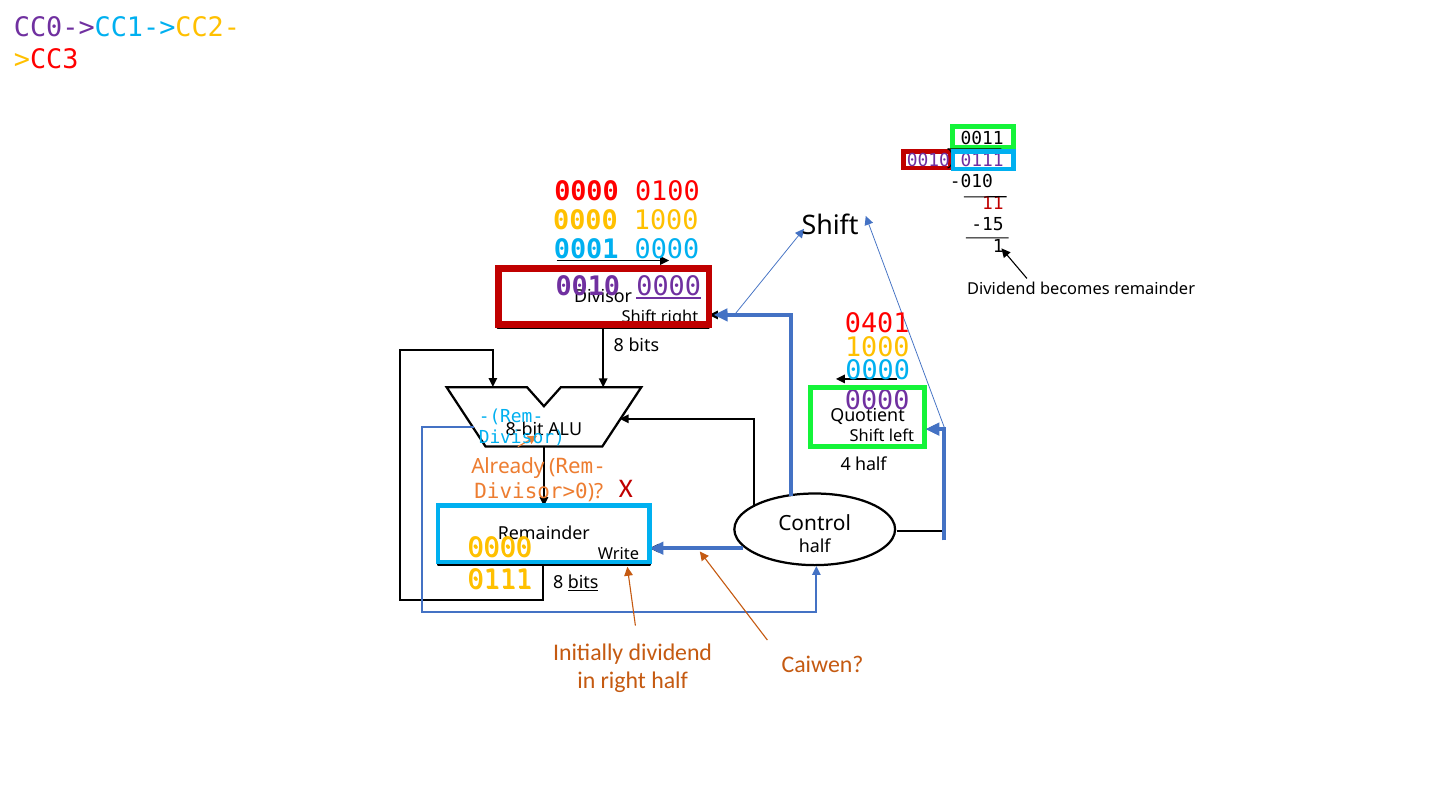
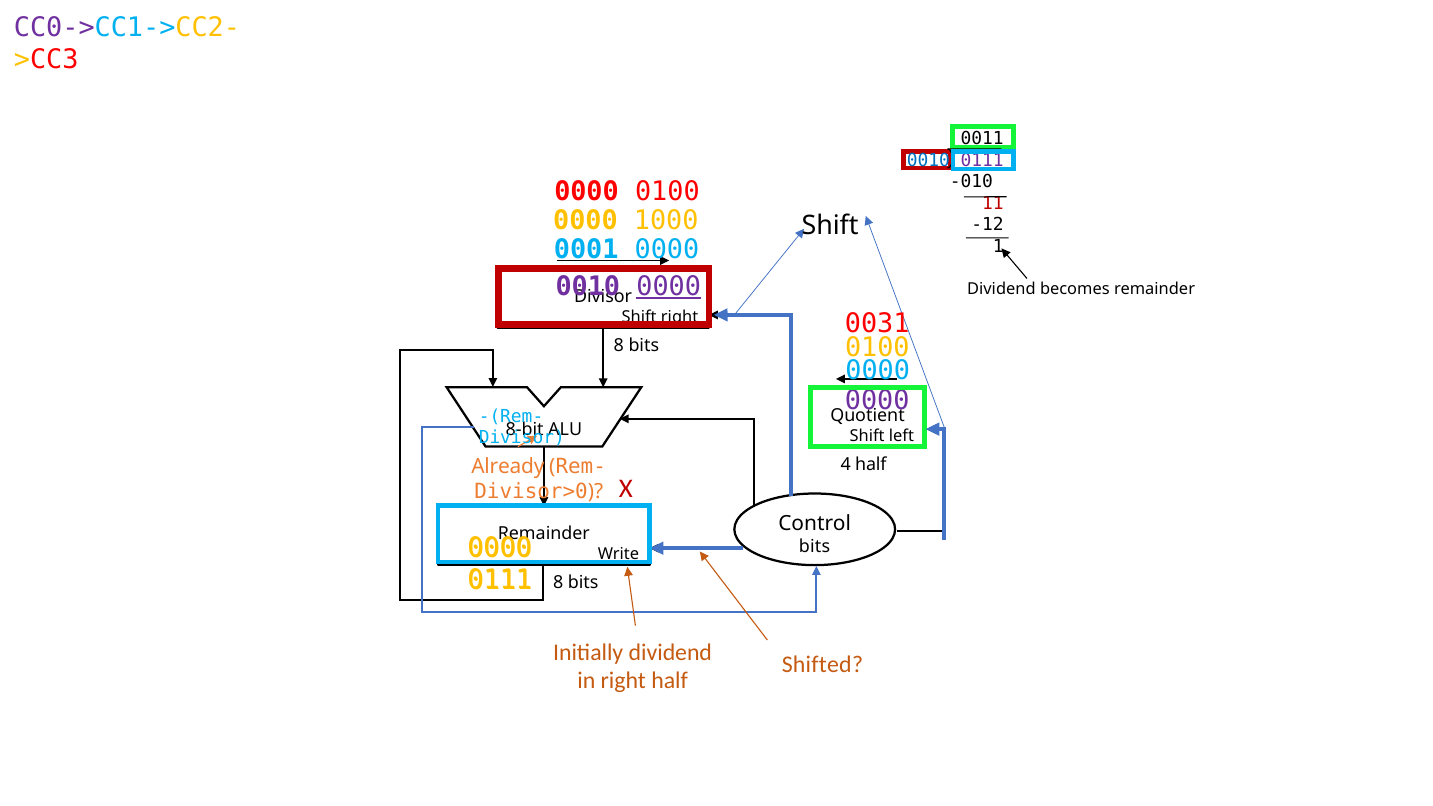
0010 at (928, 160) colour: purple -> blue
-15: -15 -> -12
0401: 0401 -> 0031
1000 at (877, 348): 1000 -> 0100
half at (815, 546): half -> bits
bits at (583, 582) underline: present -> none
Caiwen: Caiwen -> Shifted
